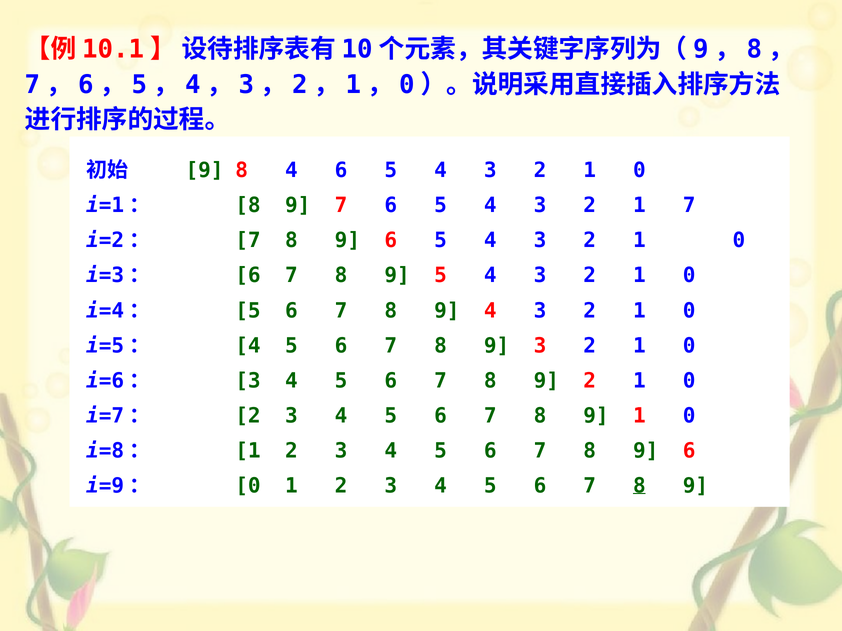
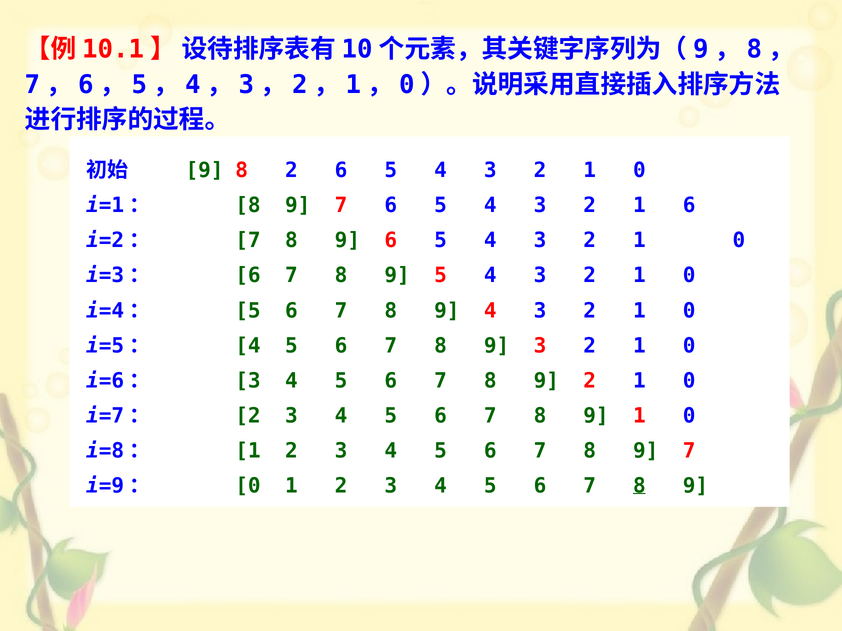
8 4: 4 -> 2
1 7: 7 -> 6
6 at (689, 451): 6 -> 7
